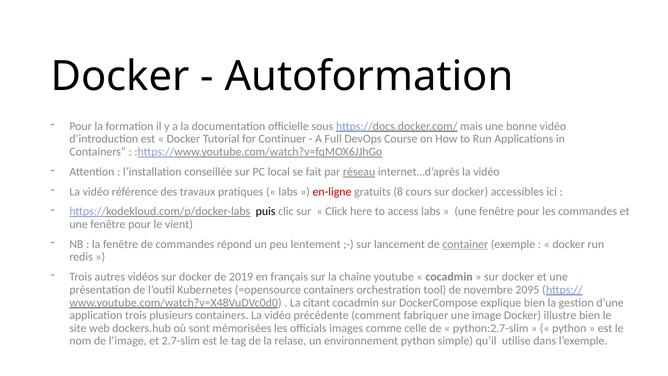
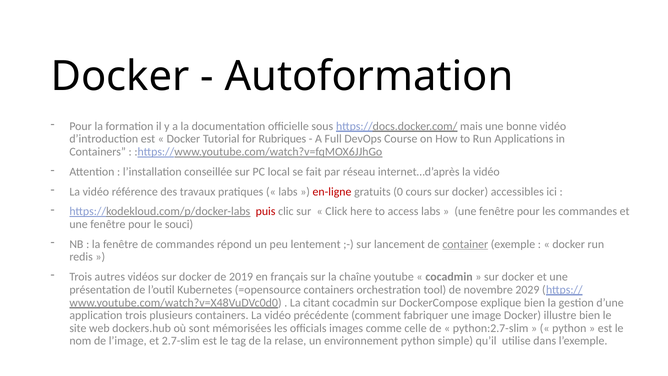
Continuer: Continuer -> Rubriques
réseau underline: present -> none
8: 8 -> 0
puis colour: black -> red
vient: vient -> souci
2095: 2095 -> 2029
